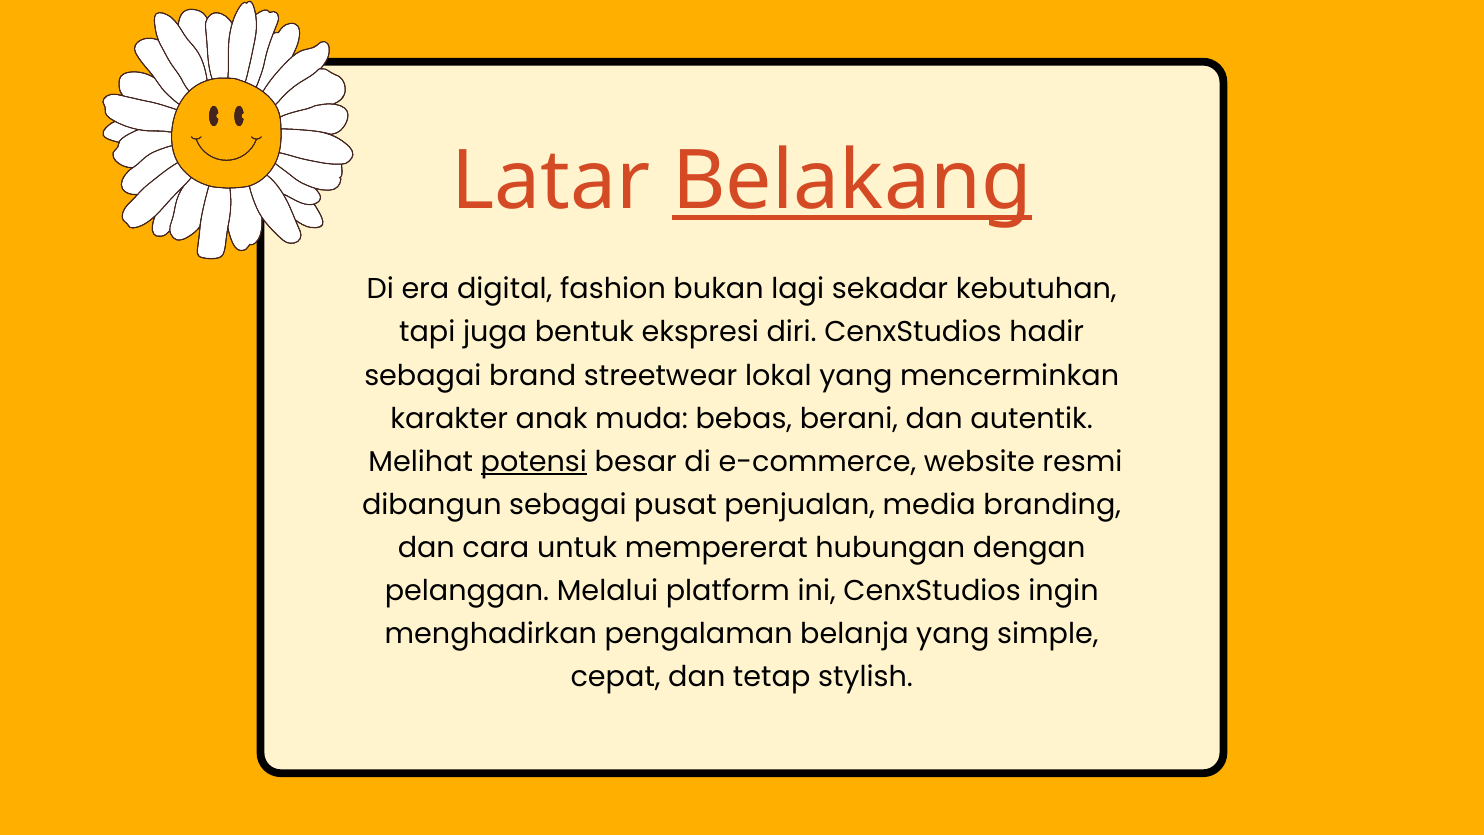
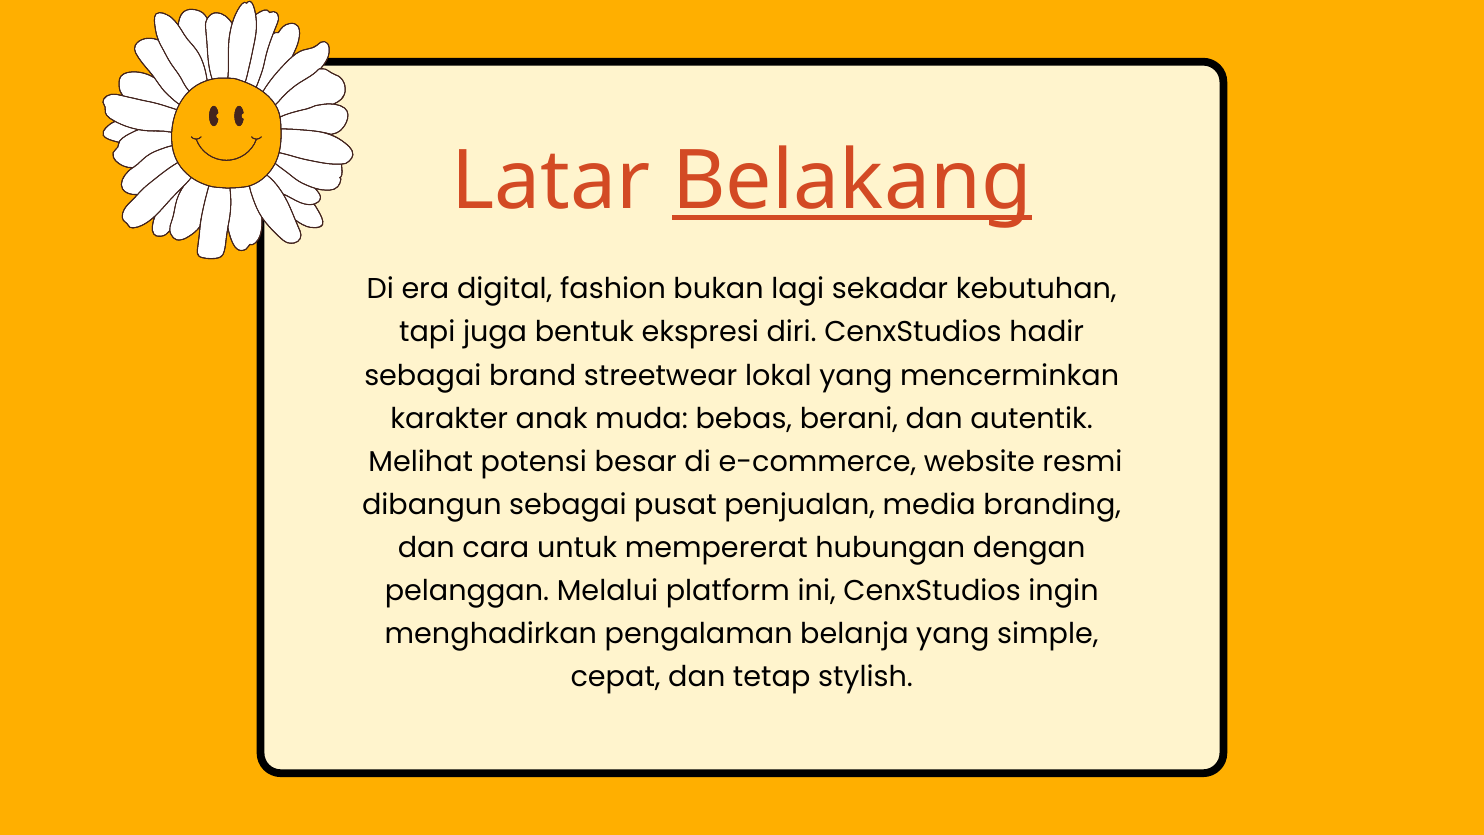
potensi underline: present -> none
